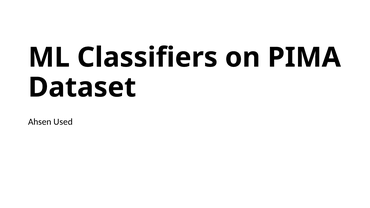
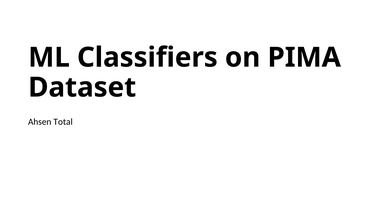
Used: Used -> Total
